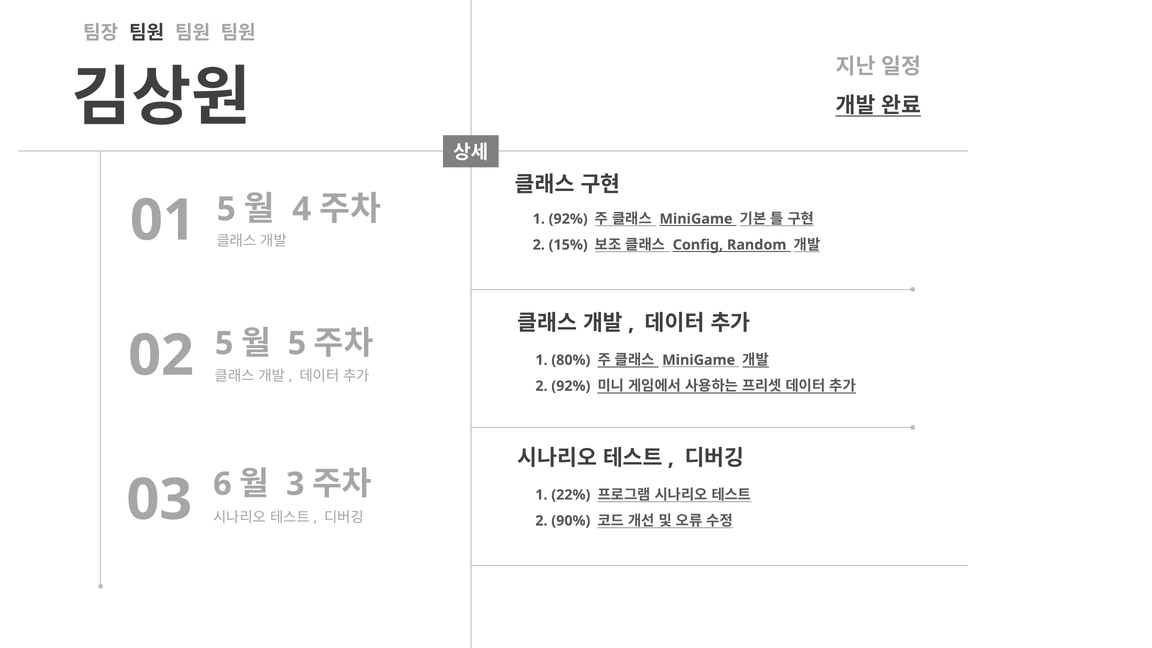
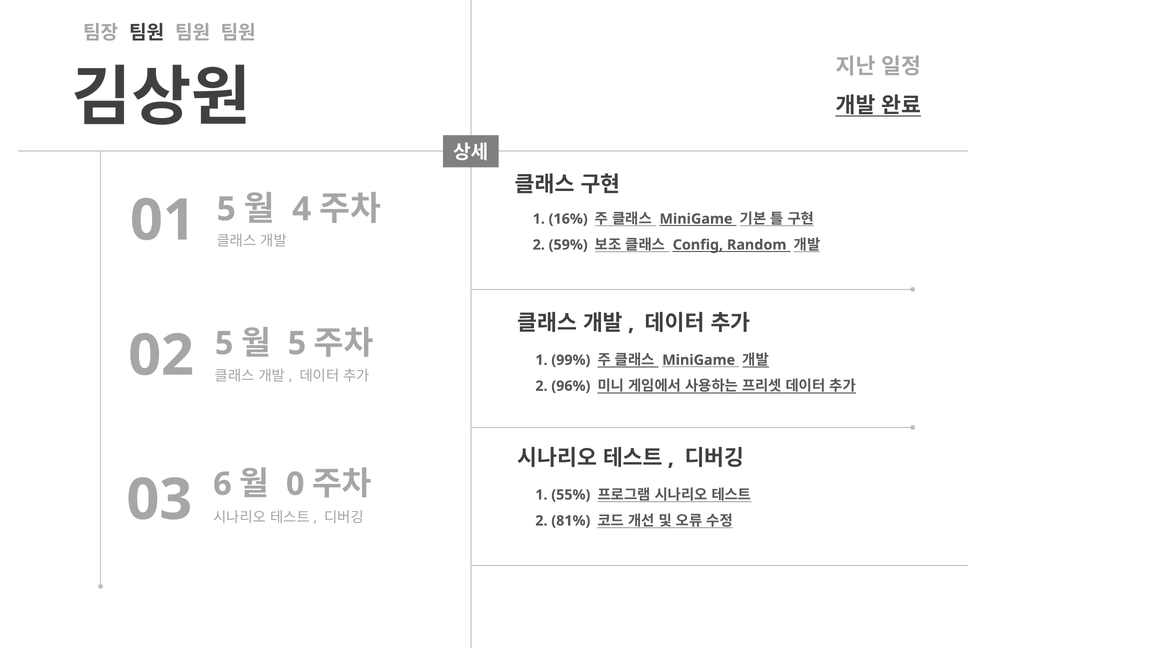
1 92%: 92% -> 16%
15%: 15% -> 59%
80%: 80% -> 99%
2 92%: 92% -> 96%
3: 3 -> 0
22%: 22% -> 55%
90%: 90% -> 81%
